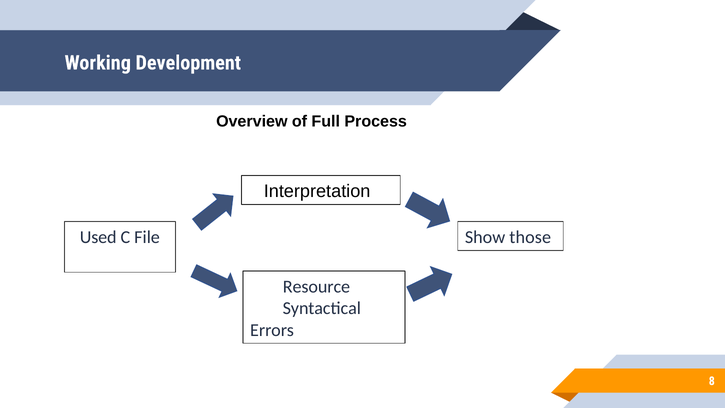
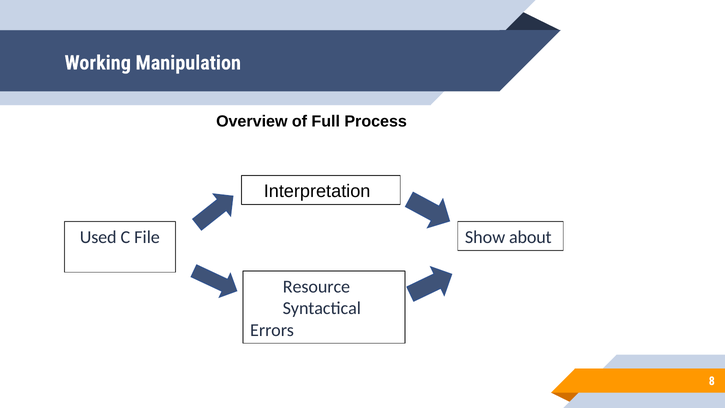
Development: Development -> Manipulation
those: those -> about
